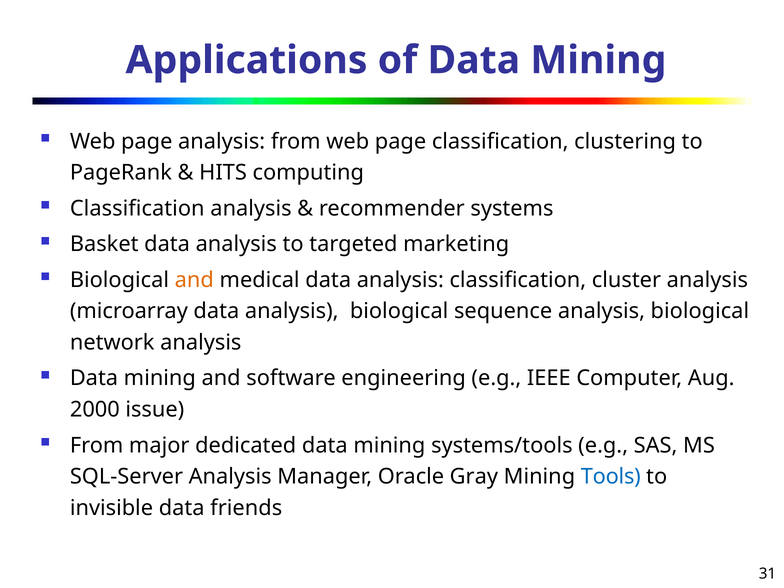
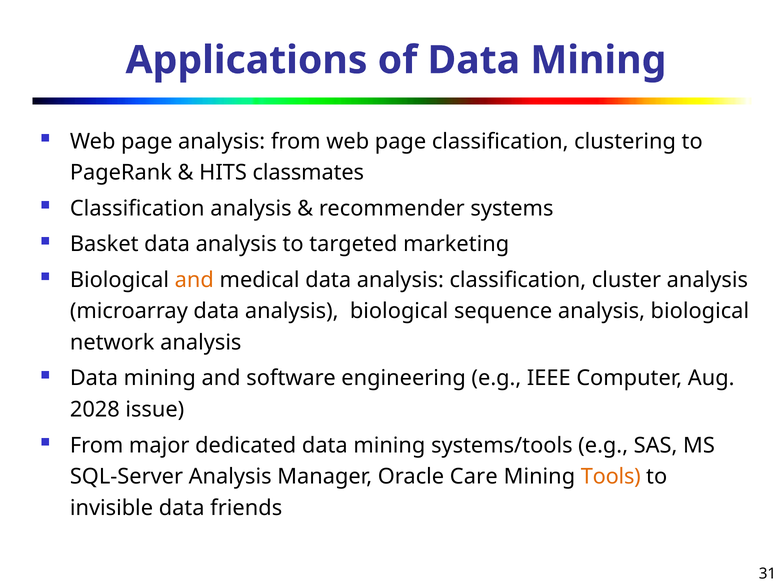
computing: computing -> classmates
2000: 2000 -> 2028
Gray: Gray -> Care
Tools colour: blue -> orange
